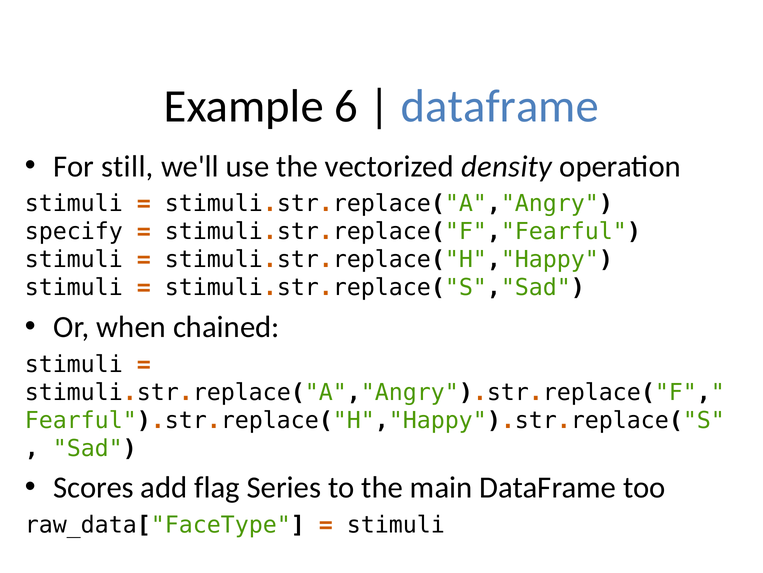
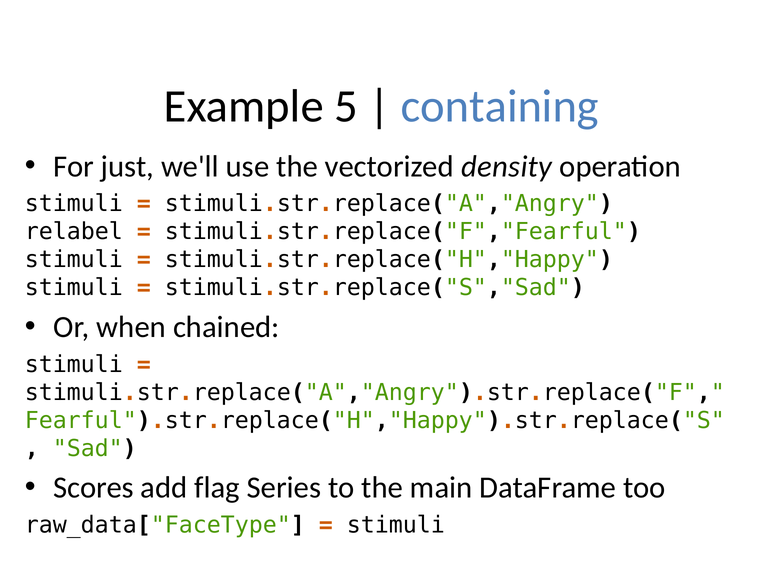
6: 6 -> 5
dataframe at (500, 106): dataframe -> containing
still: still -> just
specify: specify -> relabel
